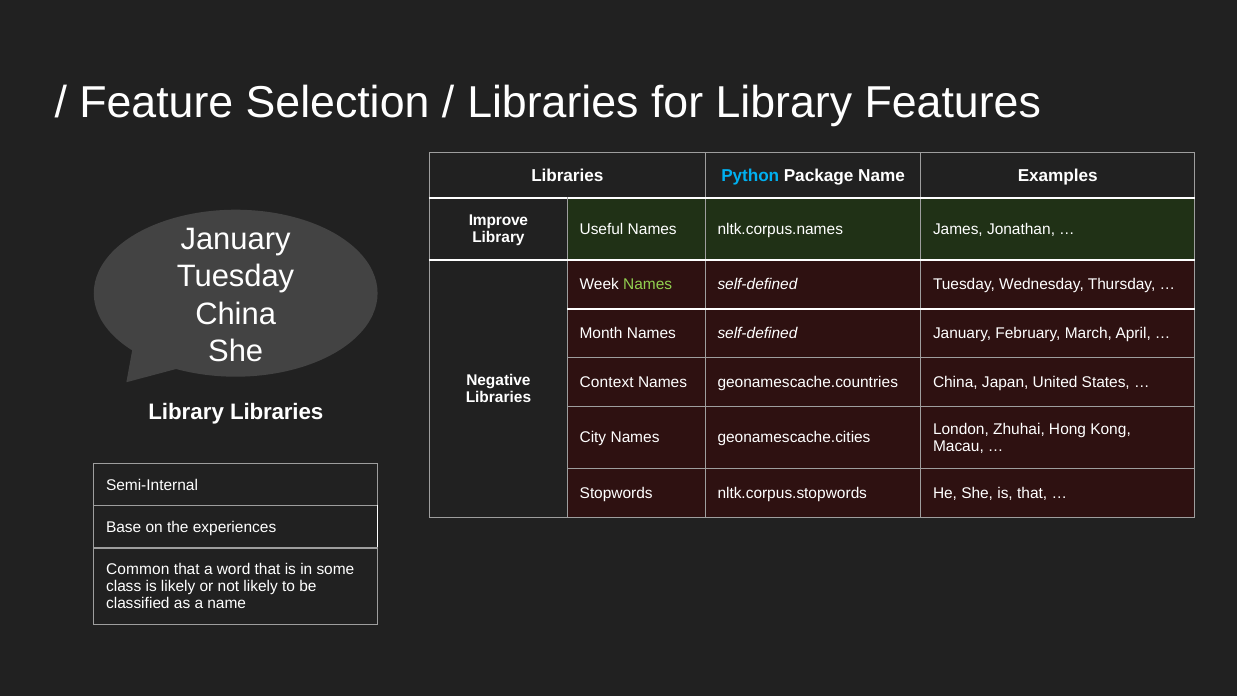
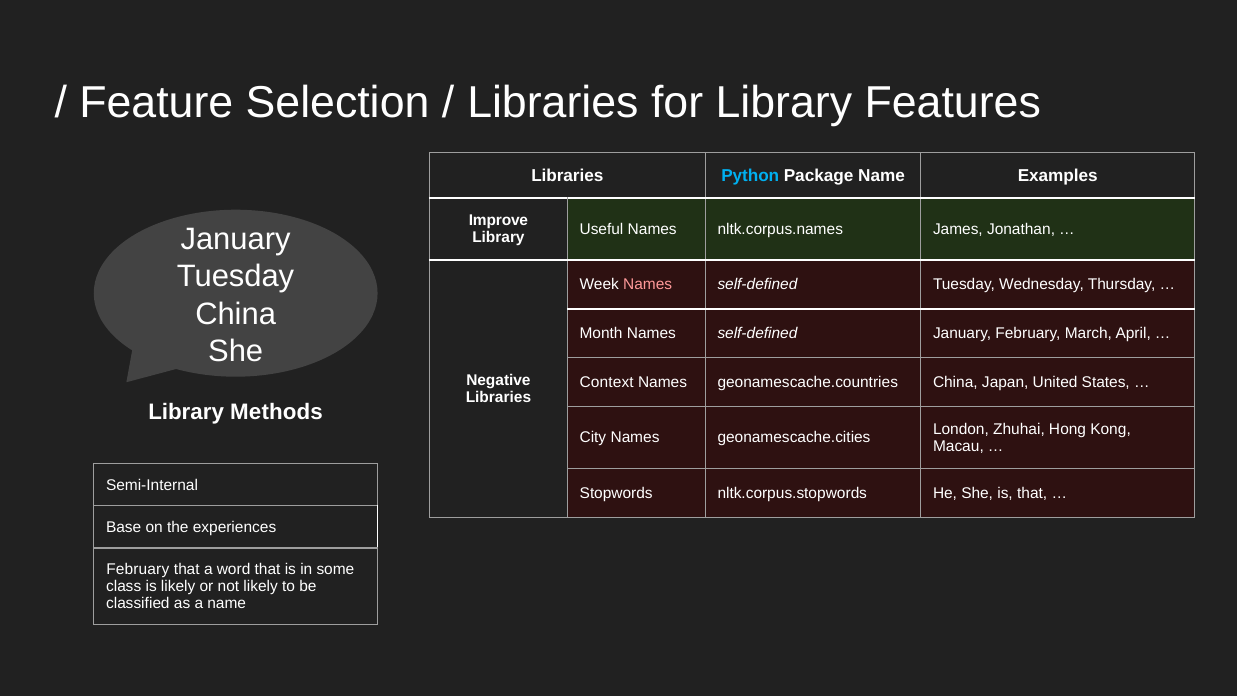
Names at (648, 284) colour: light green -> pink
Library Libraries: Libraries -> Methods
Common at (138, 569): Common -> February
